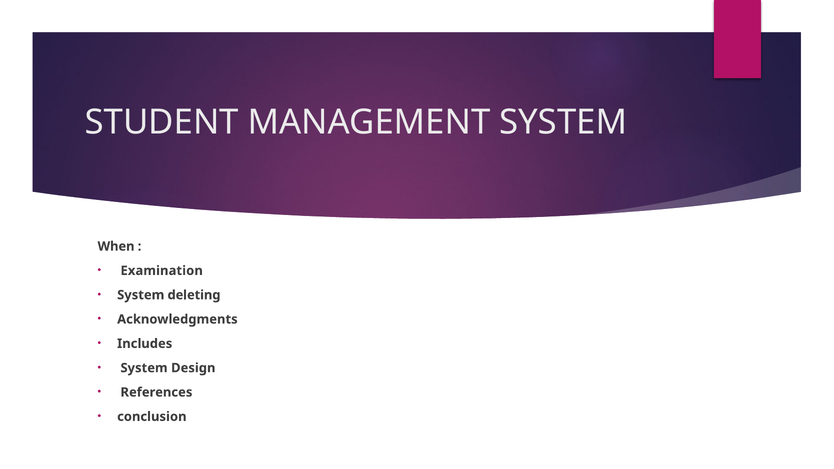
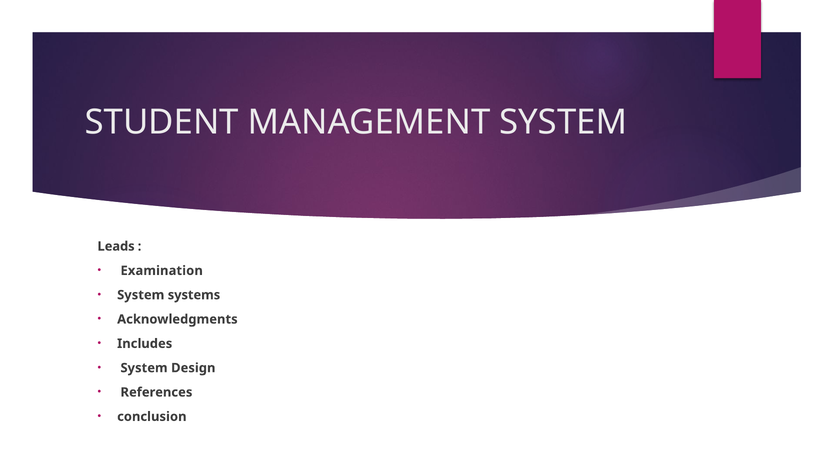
When: When -> Leads
deleting: deleting -> systems
